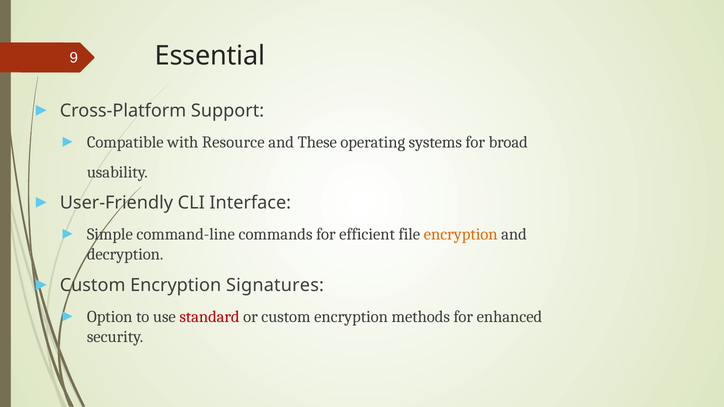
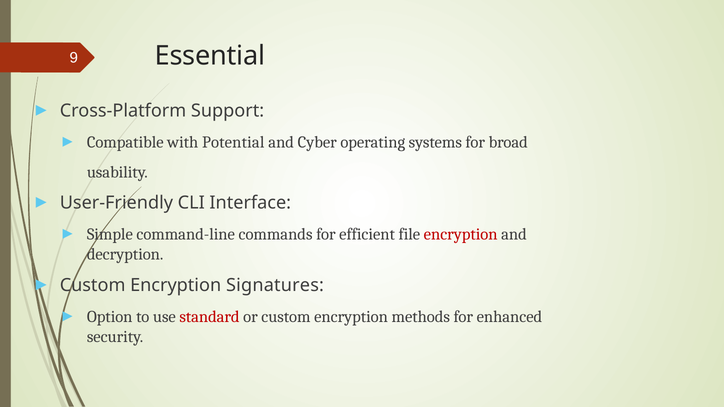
Resource: Resource -> Potential
These: These -> Cyber
encryption at (461, 235) colour: orange -> red
